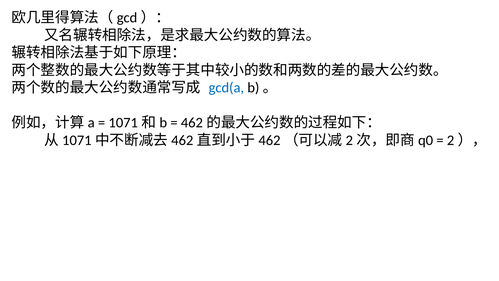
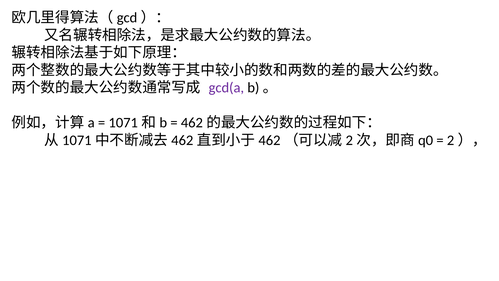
gcd(a colour: blue -> purple
